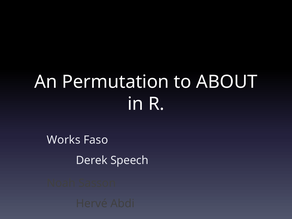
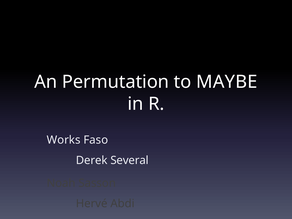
ABOUT: ABOUT -> MAYBE
Speech: Speech -> Several
